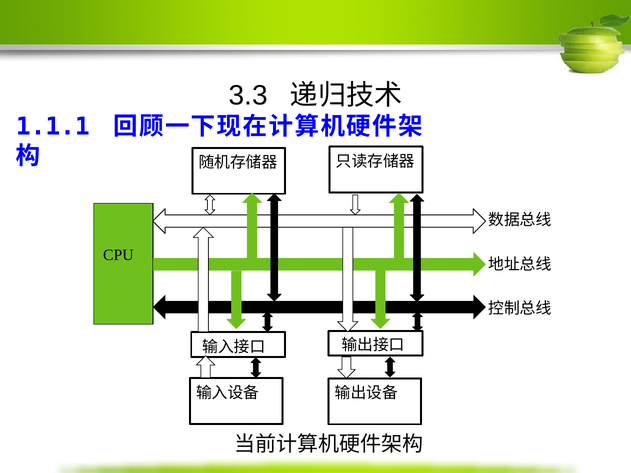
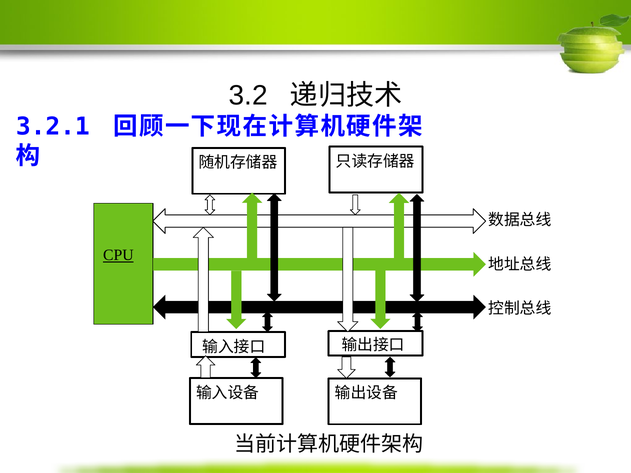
3.3: 3.3 -> 3.2
1.1.1: 1.1.1 -> 3.2.1
CPU underline: none -> present
